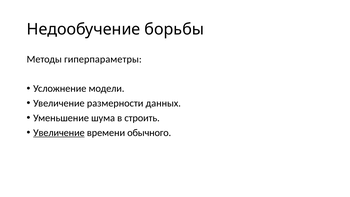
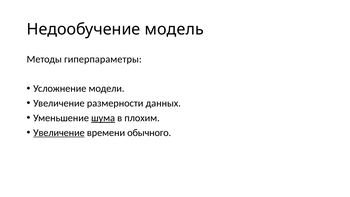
борьбы: борьбы -> модель
шума underline: none -> present
строить: строить -> плохим
